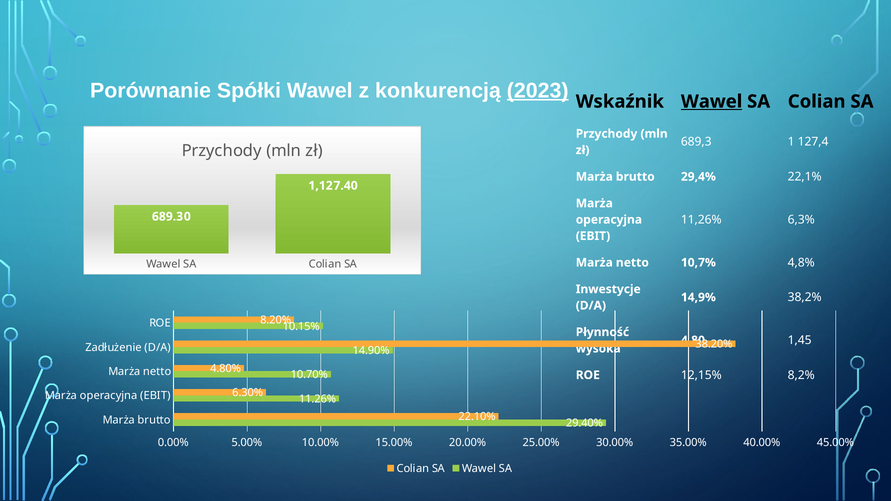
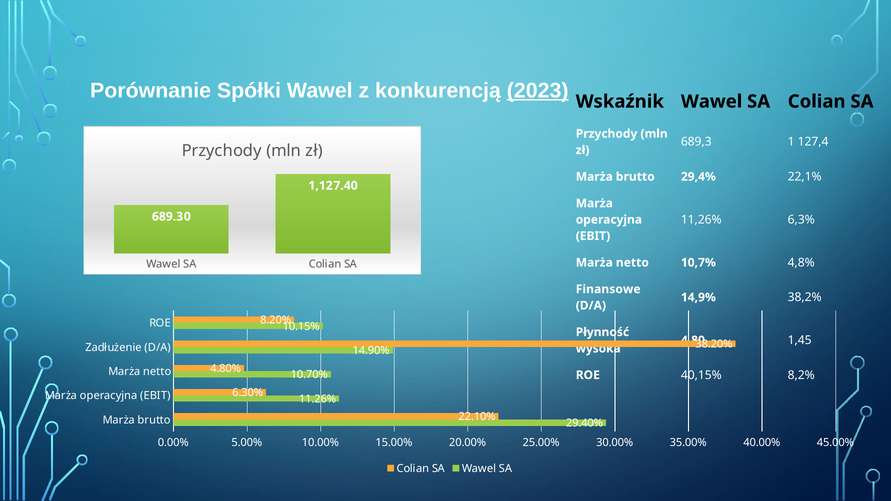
Wawel at (712, 102) underline: present -> none
Inwestycje: Inwestycje -> Finansowe
12,15%: 12,15% -> 40,15%
